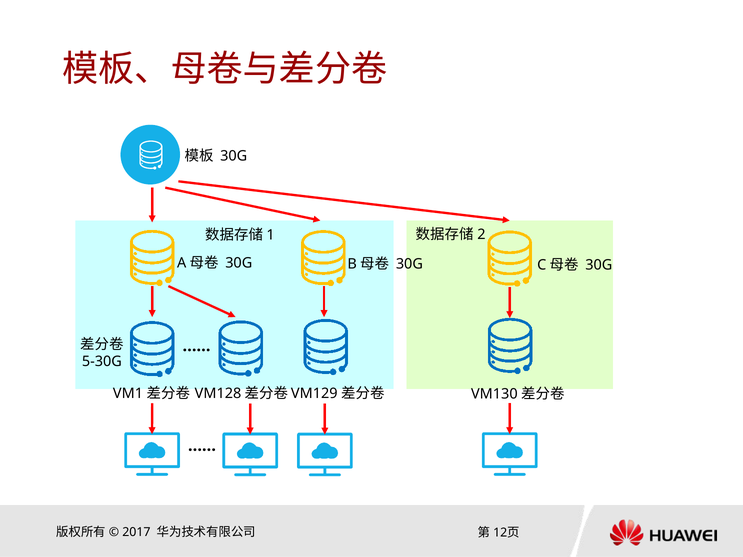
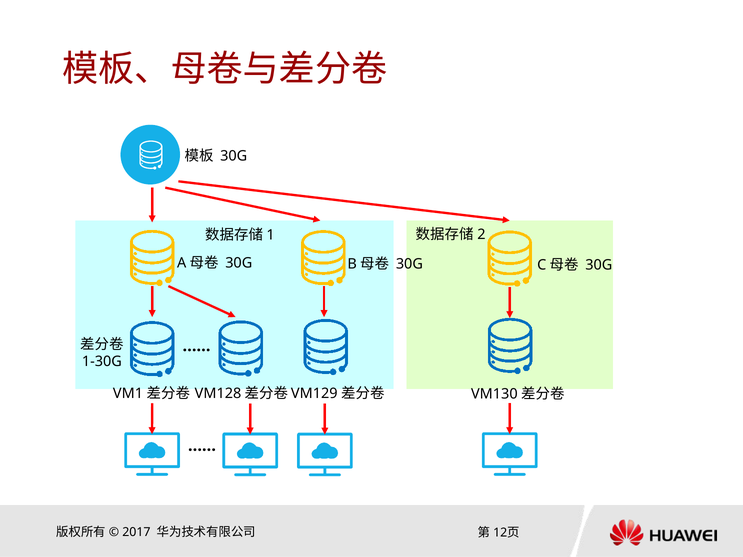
5-30G: 5-30G -> 1-30G
